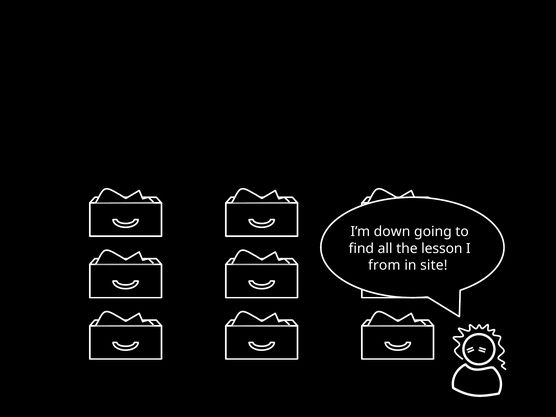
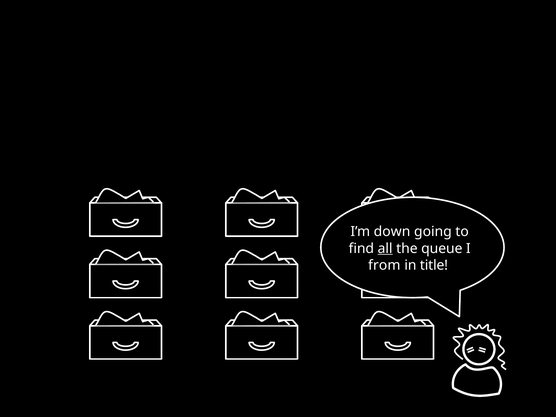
all underline: none -> present
lesson: lesson -> queue
site: site -> title
